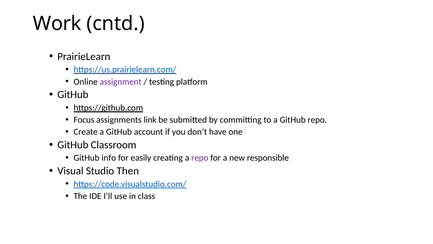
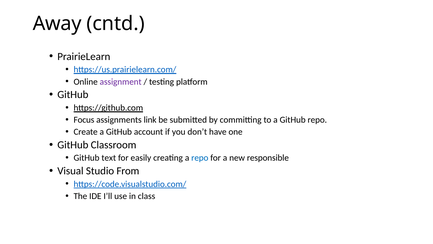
Work: Work -> Away
info: info -> text
repo at (200, 158) colour: purple -> blue
Then: Then -> From
